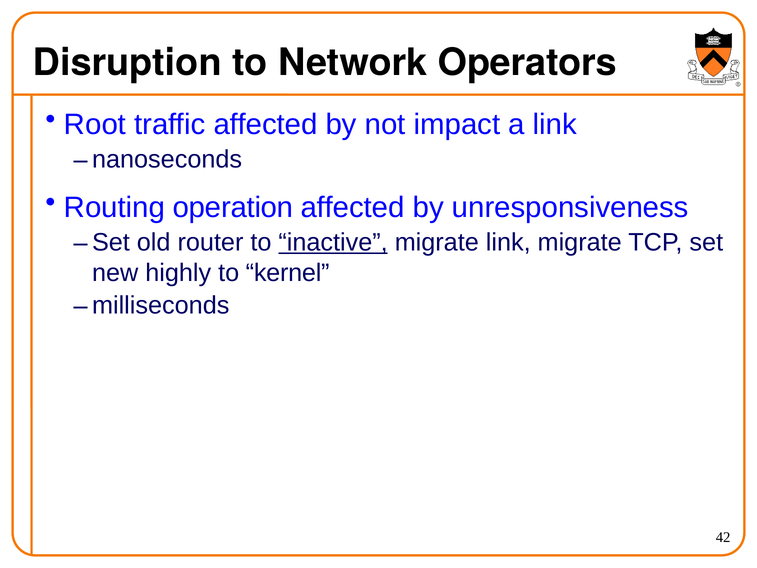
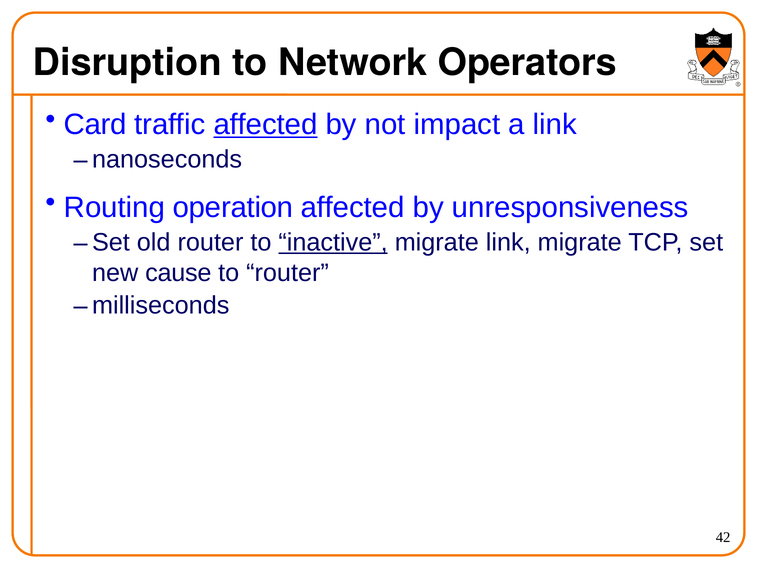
Root: Root -> Card
affected at (266, 124) underline: none -> present
highly: highly -> cause
to kernel: kernel -> router
